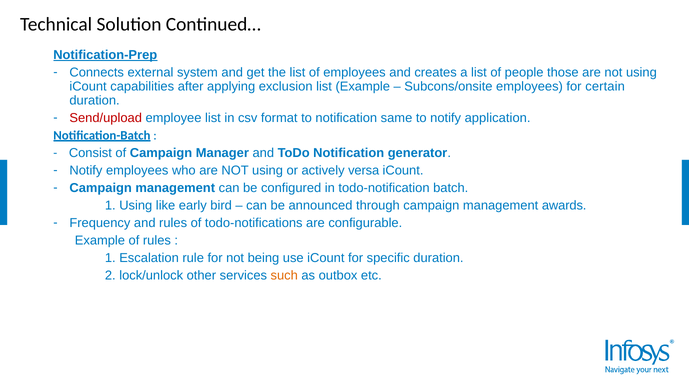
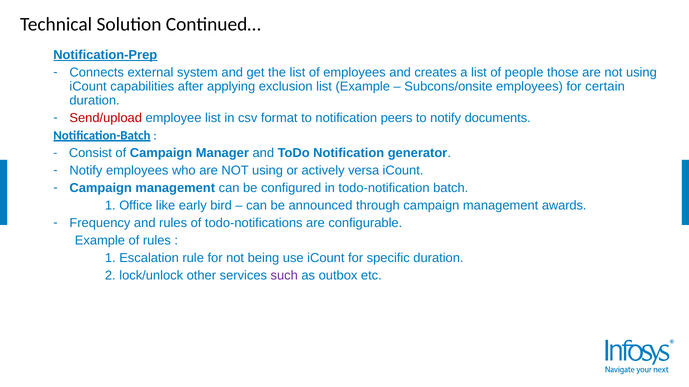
same: same -> peers
application: application -> documents
1 Using: Using -> Office
such colour: orange -> purple
